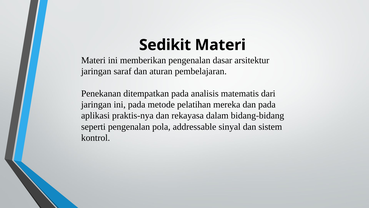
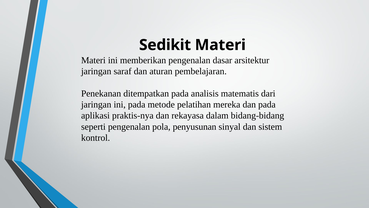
addressable: addressable -> penyusunan
